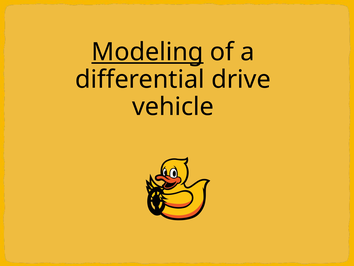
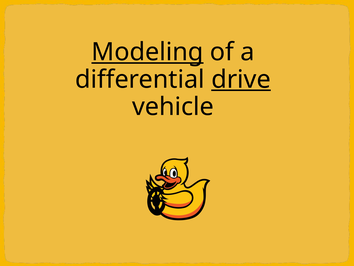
drive underline: none -> present
